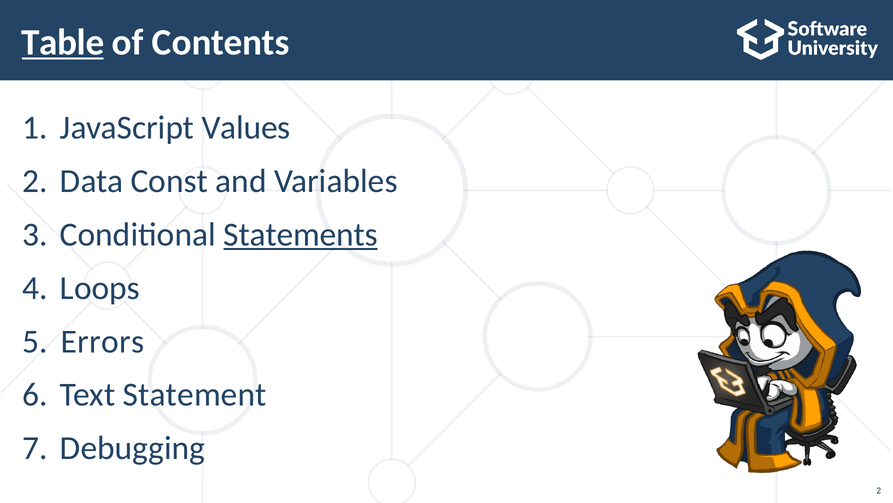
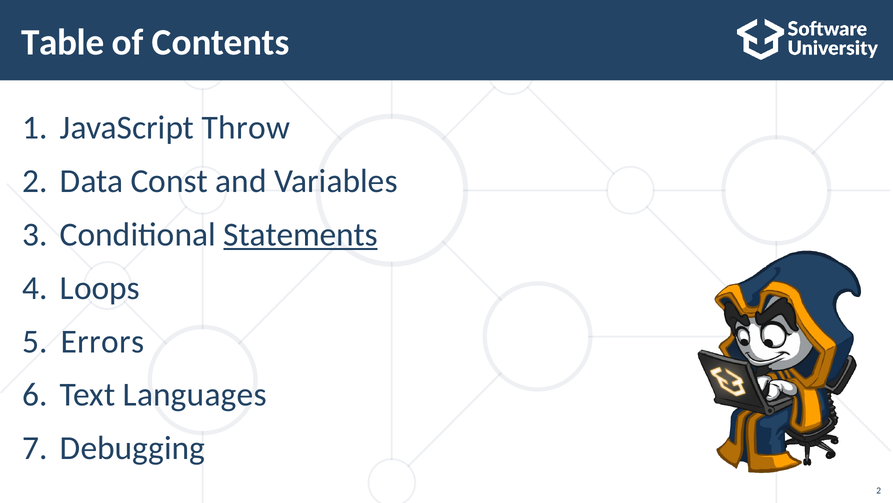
Table underline: present -> none
Values: Values -> Throw
Statement: Statement -> Languages
